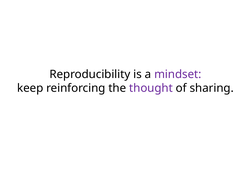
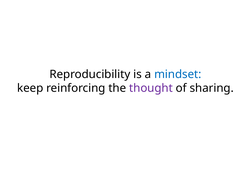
mindset colour: purple -> blue
